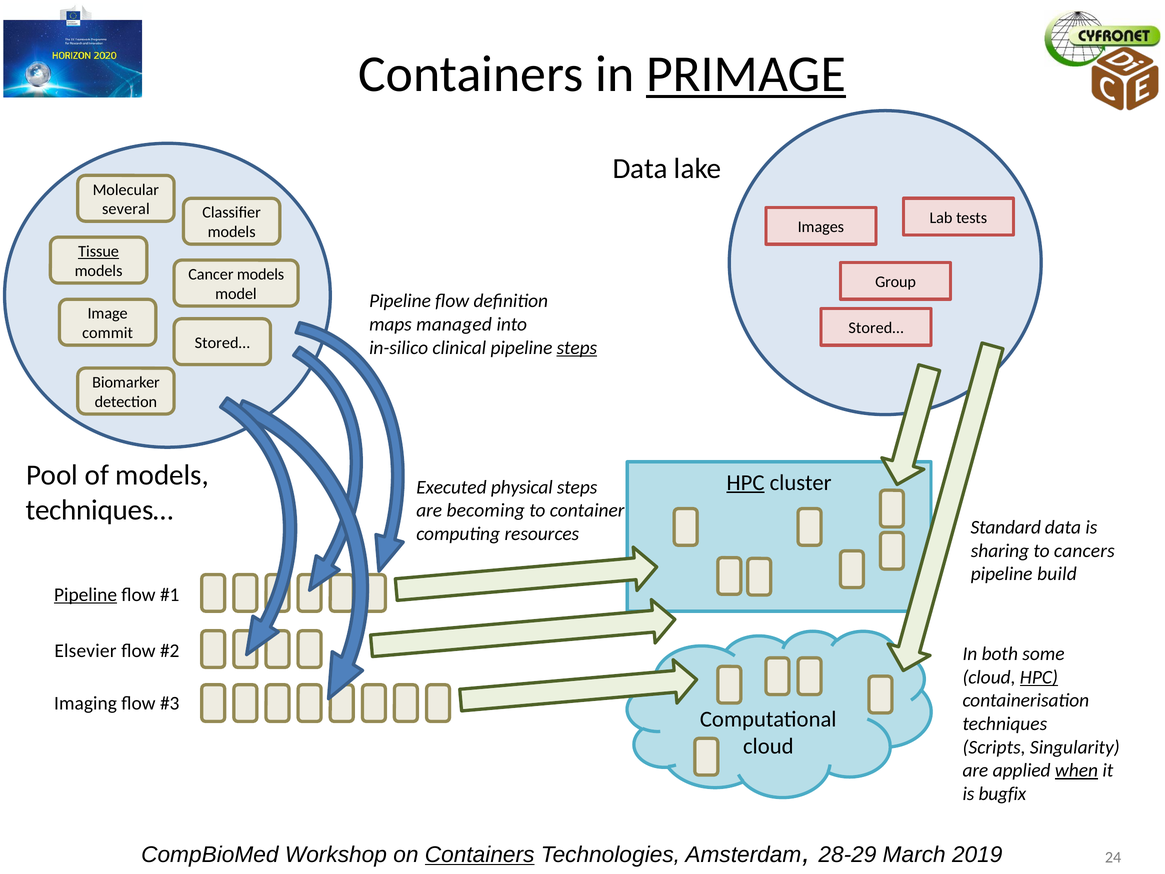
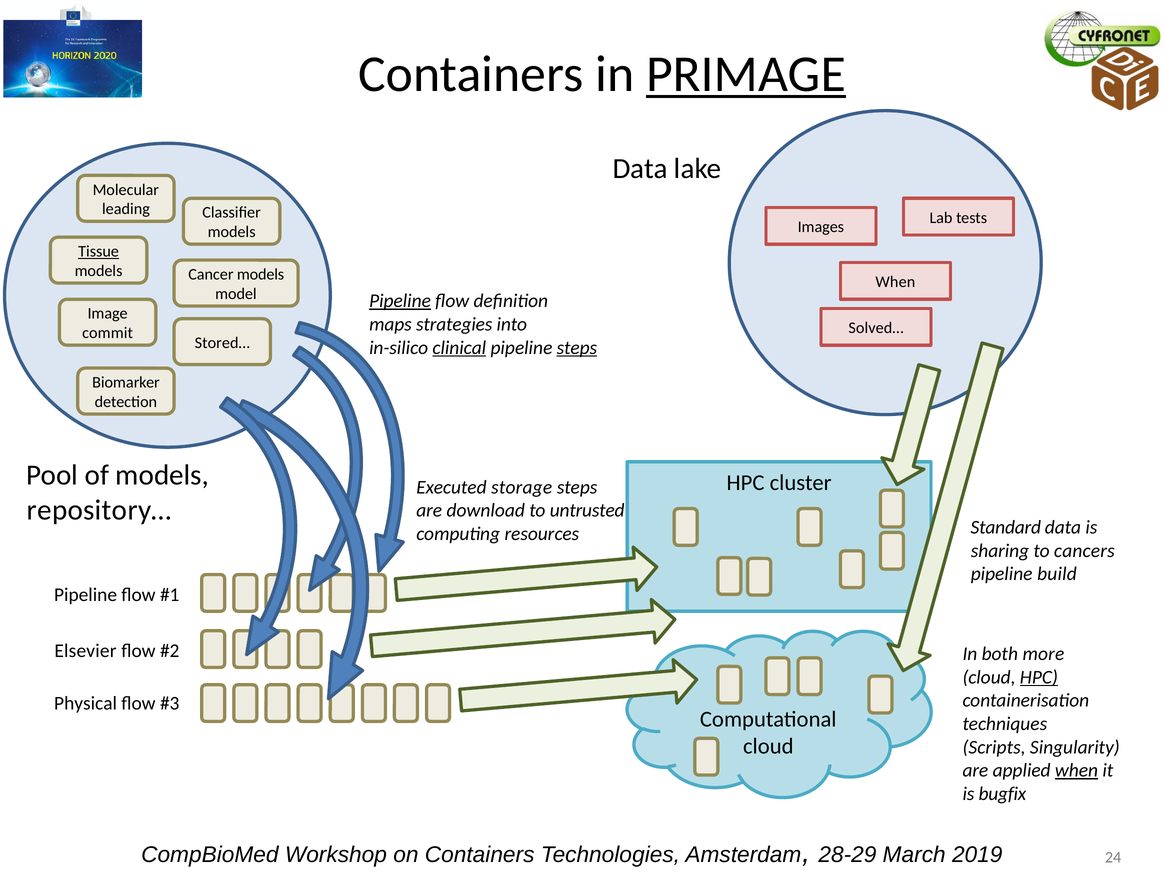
several: several -> leading
Group at (896, 282): Group -> When
Pipeline at (400, 301) underline: none -> present
managed: managed -> strategies
Stored… at (876, 328): Stored… -> Solved…
clinical underline: none -> present
HPC at (746, 482) underline: present -> none
physical: physical -> storage
techniques…: techniques… -> repository…
becoming: becoming -> download
container: container -> untrusted
Pipeline at (86, 595) underline: present -> none
some: some -> more
Imaging: Imaging -> Physical
Containers at (480, 854) underline: present -> none
